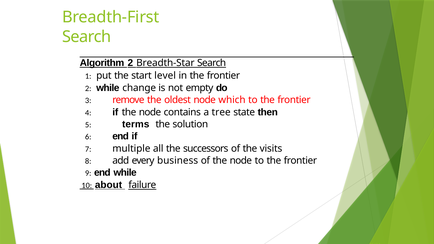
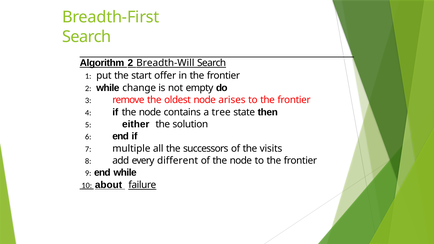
Breadth-Star: Breadth-Star -> Breadth-Will
level: level -> offer
which: which -> arises
terms: terms -> either
business: business -> different
